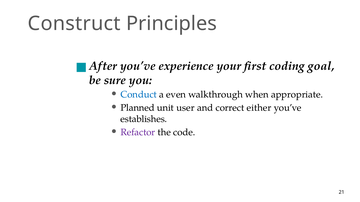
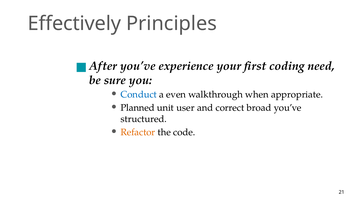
Construct: Construct -> Effectively
goal: goal -> need
either: either -> broad
establishes: establishes -> structured
Refactor colour: purple -> orange
